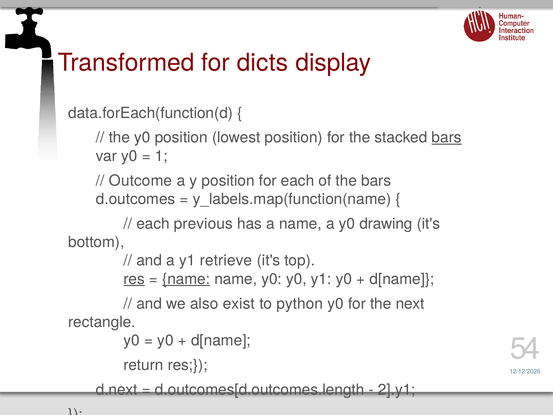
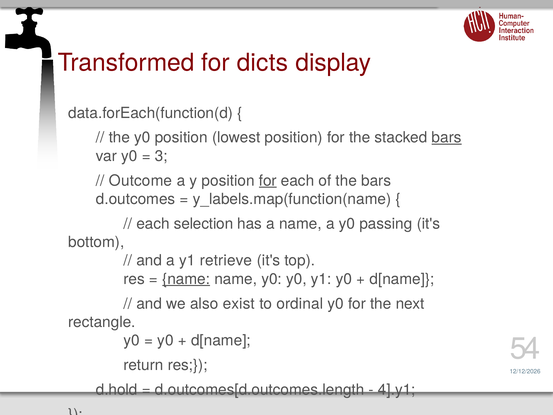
1: 1 -> 3
for at (268, 180) underline: none -> present
previous: previous -> selection
drawing: drawing -> passing
res at (134, 279) underline: present -> none
python: python -> ordinal
d.next: d.next -> d.hold
2].y1: 2].y1 -> 4].y1
